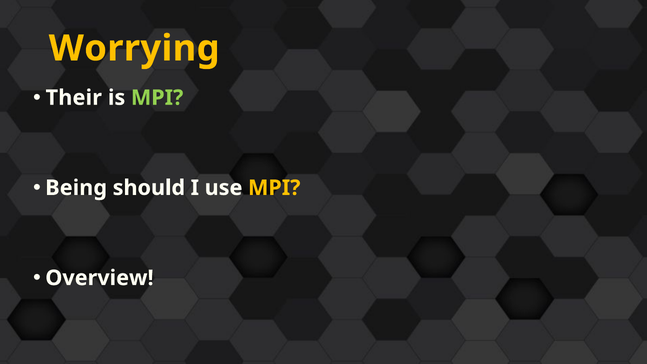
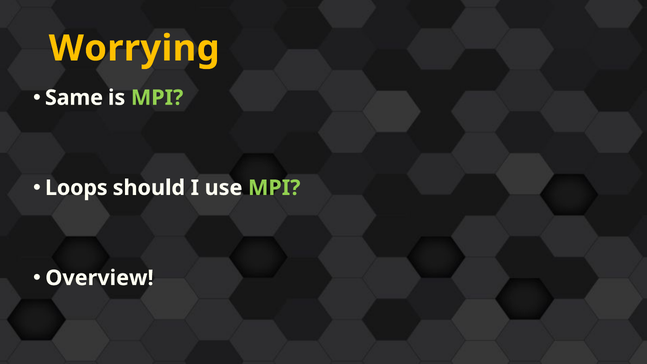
Their: Their -> Same
Being: Being -> Loops
MPI at (274, 188) colour: yellow -> light green
